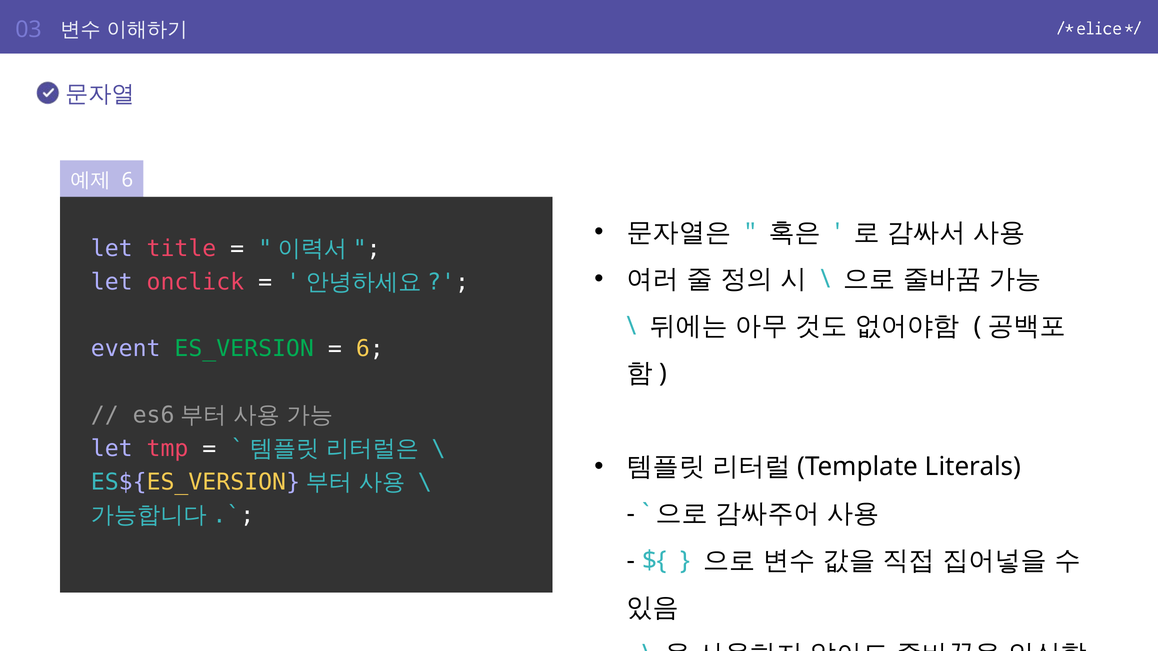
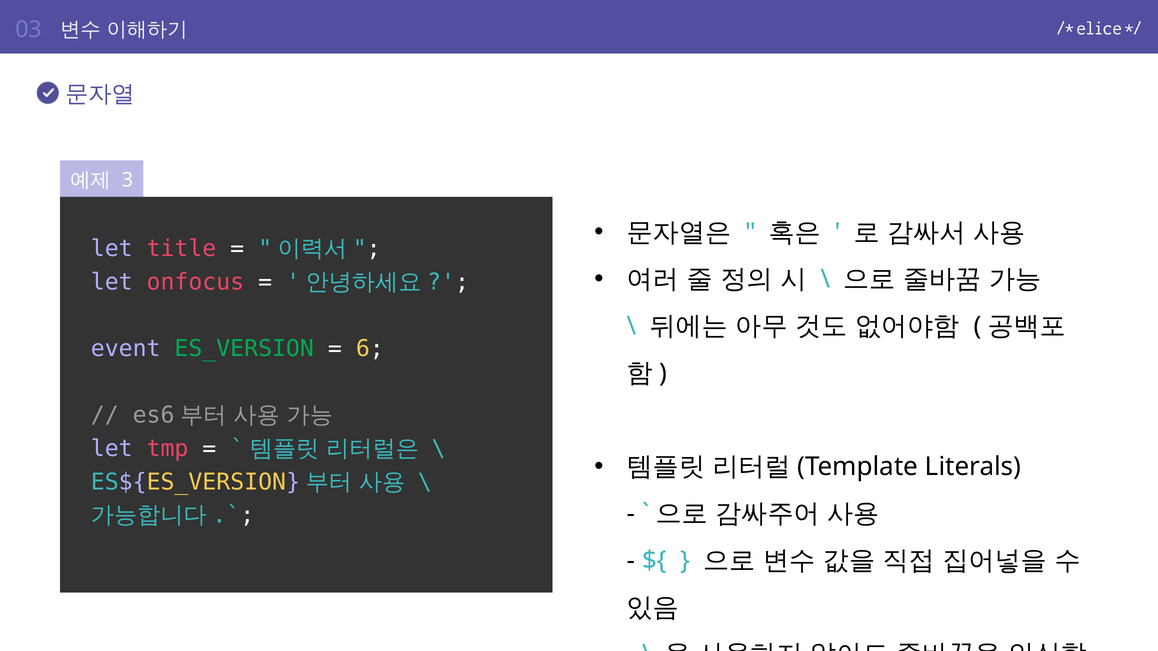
6 at (127, 180): 6 -> 3
onclick: onclick -> onfocus
